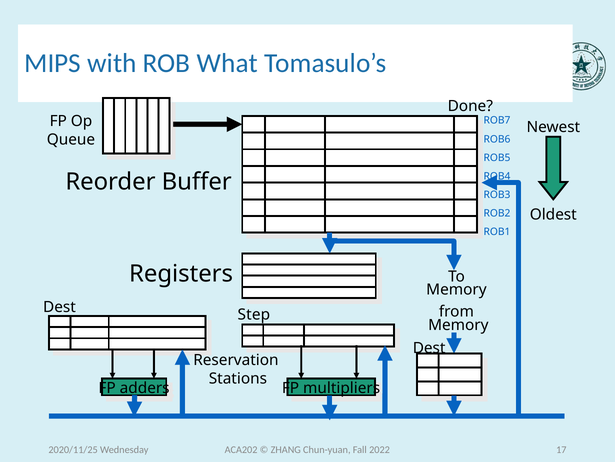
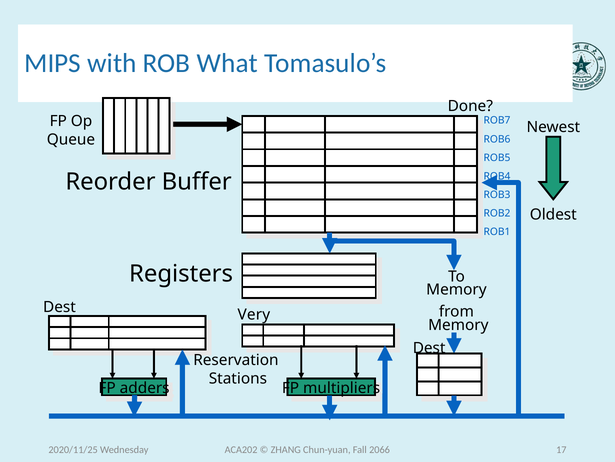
Step: Step -> Very
2022: 2022 -> 2066
